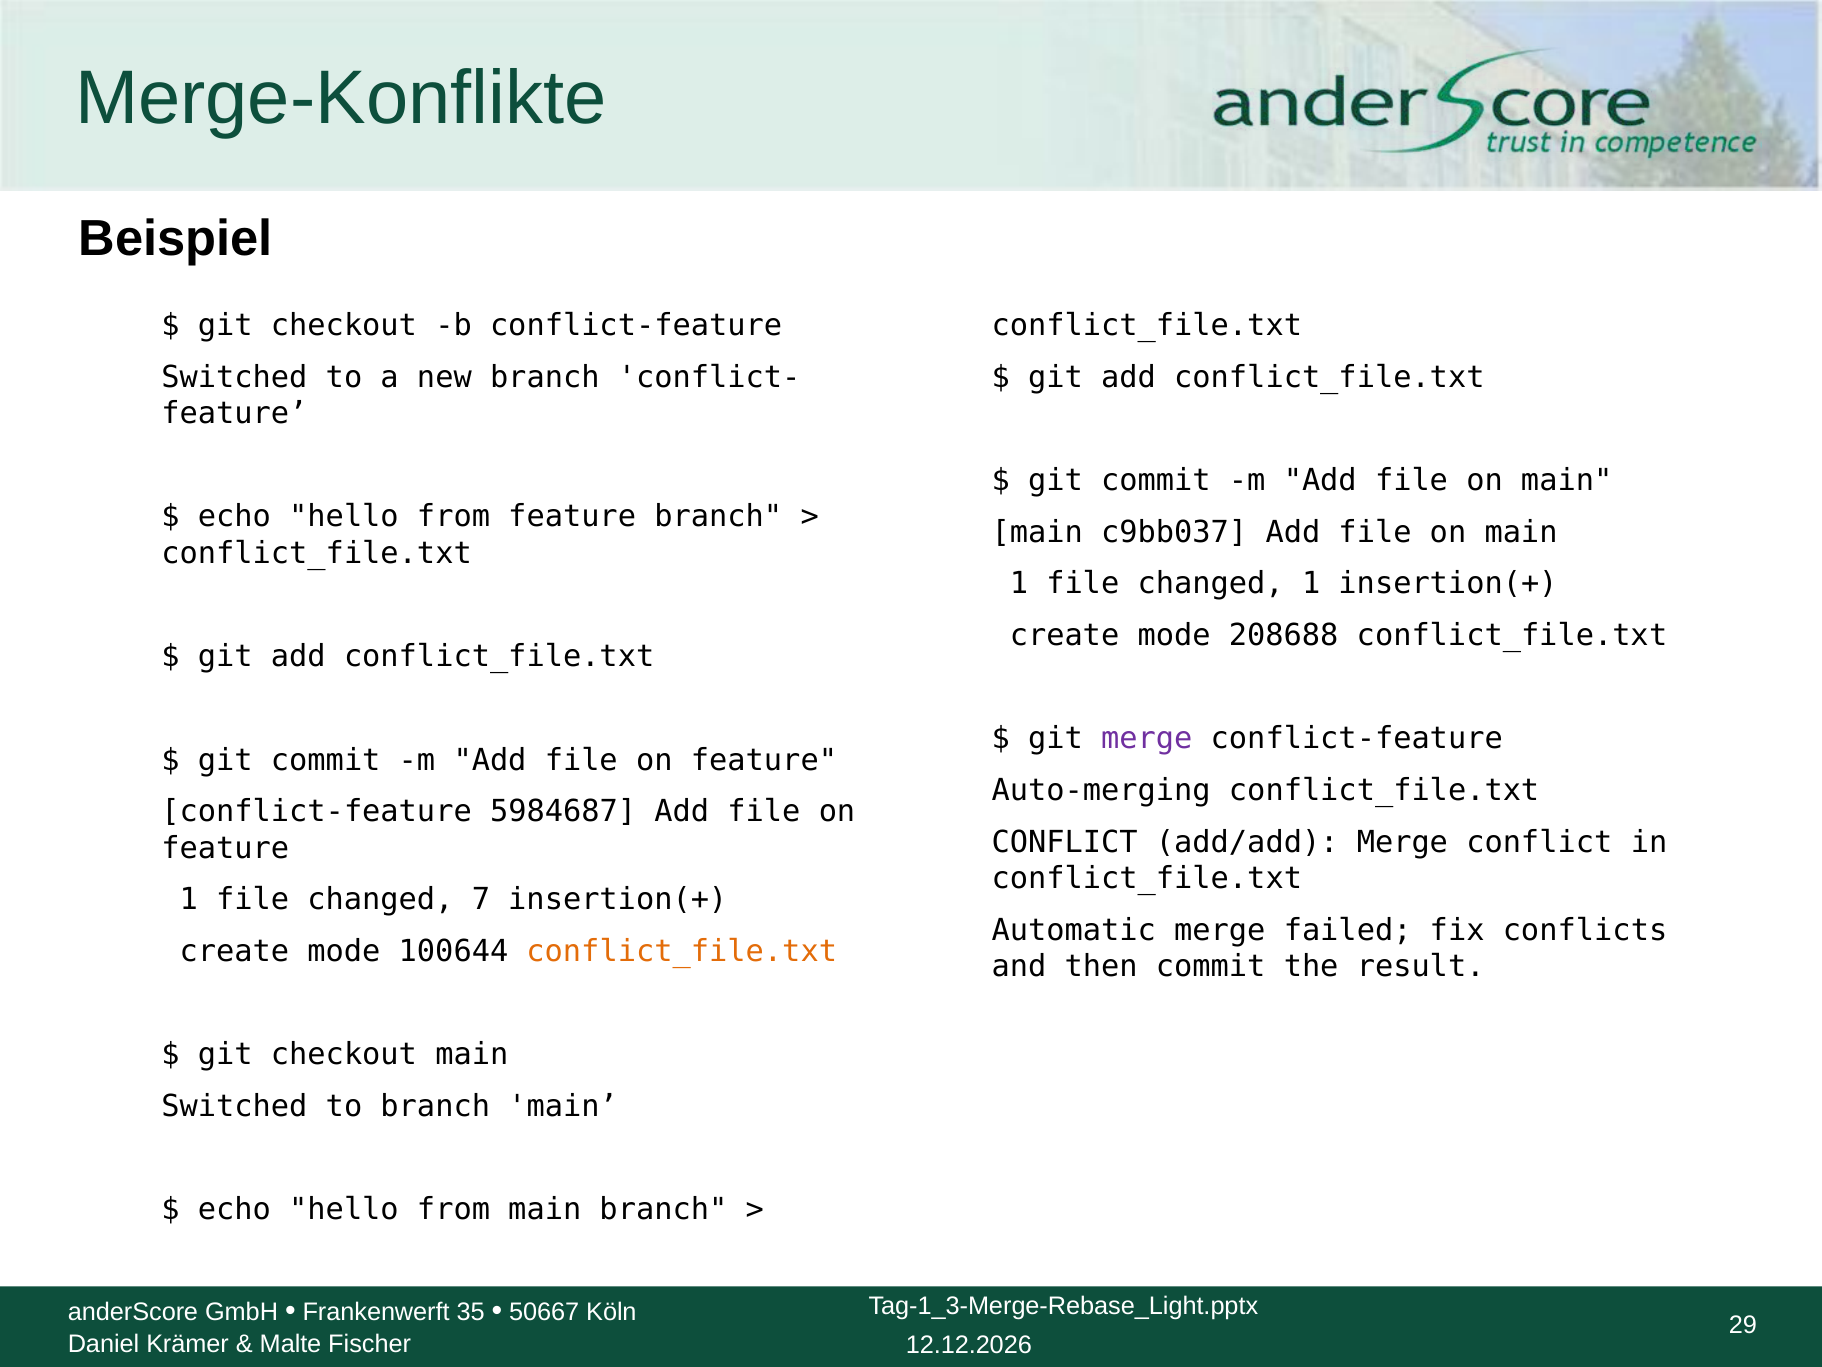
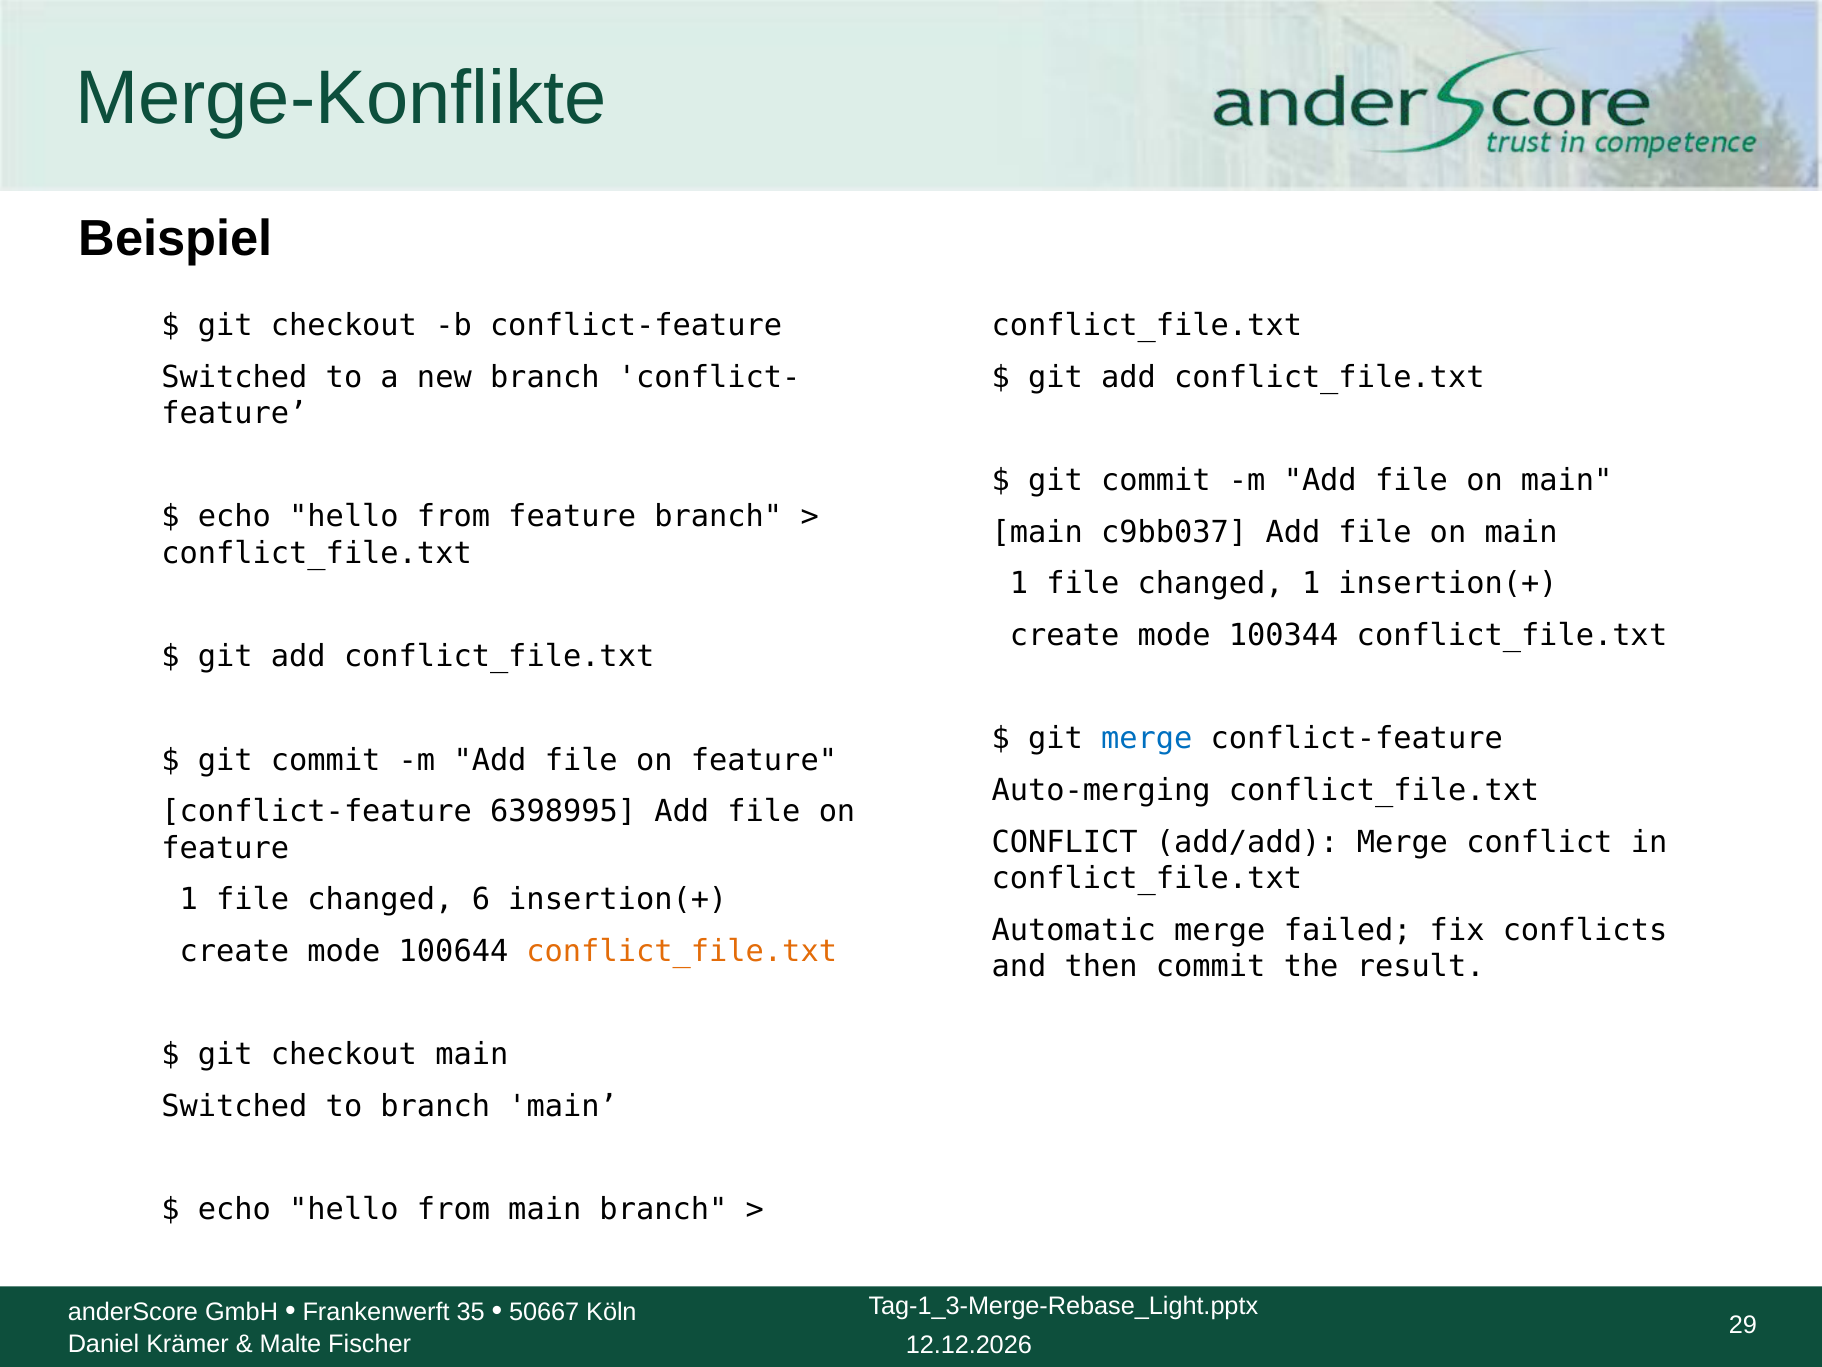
208688: 208688 -> 100344
merge at (1147, 739) colour: purple -> blue
5984687: 5984687 -> 6398995
7: 7 -> 6
